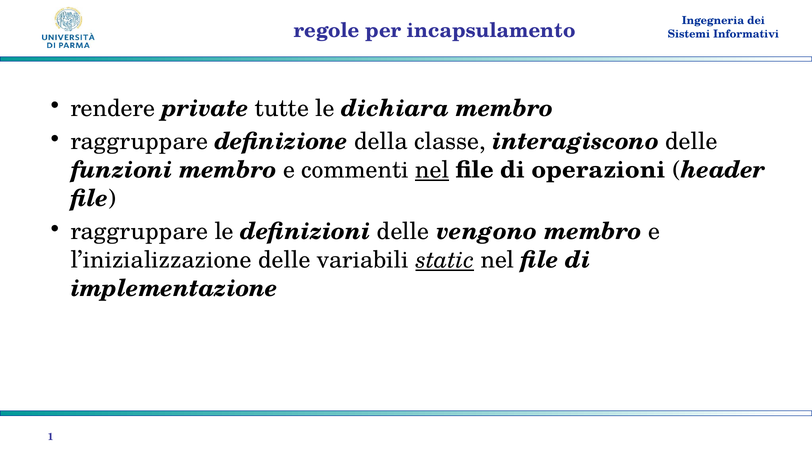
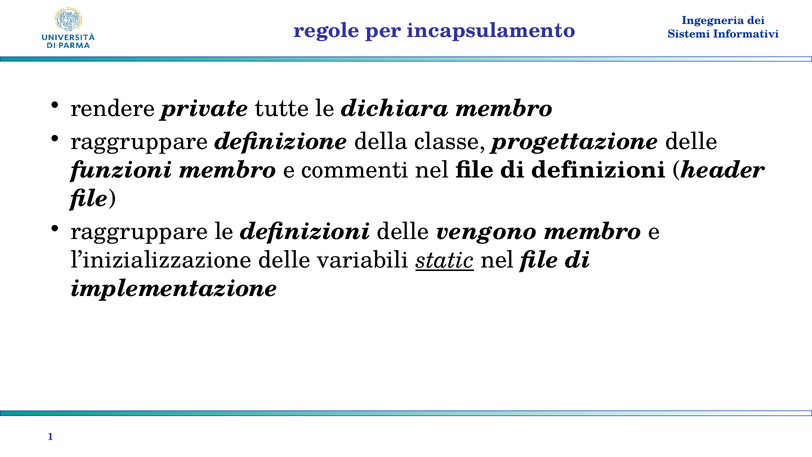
interagiscono: interagiscono -> progettazione
nel at (432, 170) underline: present -> none
di operazioni: operazioni -> definizioni
